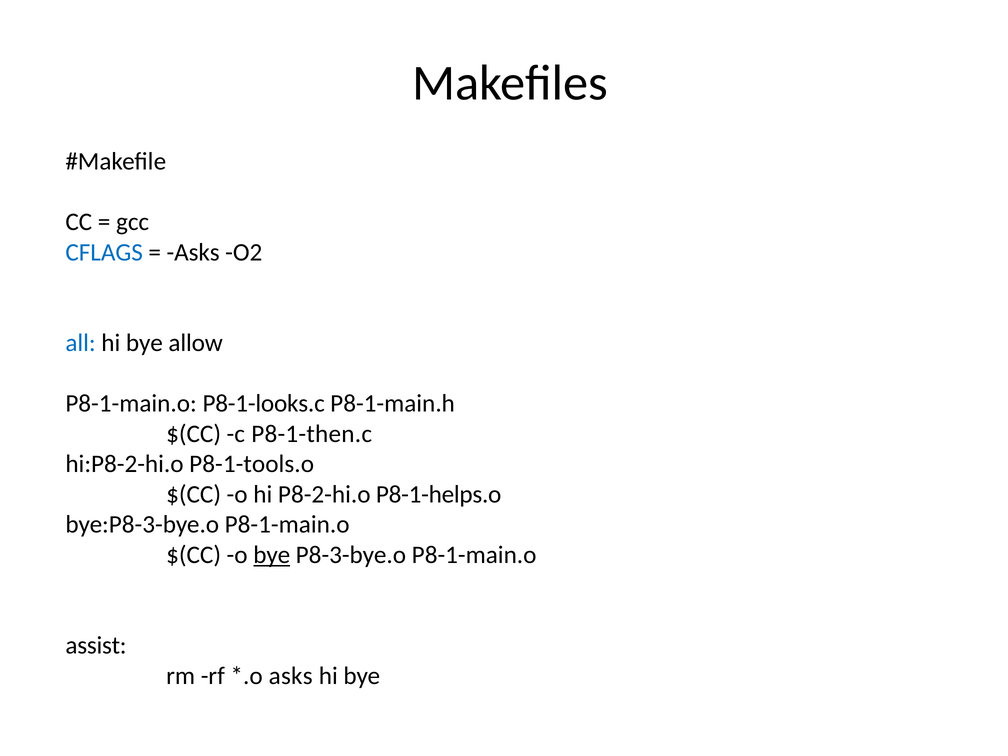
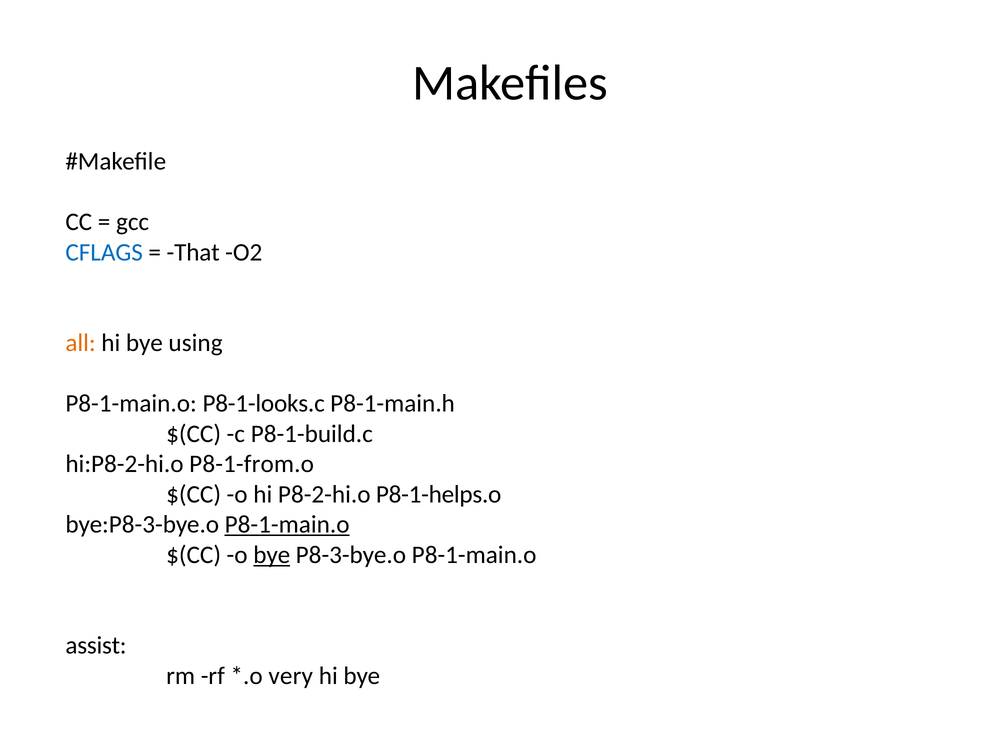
Asks at (193, 252): Asks -> That
all colour: blue -> orange
allow: allow -> using
P8-1-then.c: P8-1-then.c -> P8-1-build.c
P8-1-tools.o: P8-1-tools.o -> P8-1-from.o
P8-1-main.o at (287, 525) underline: none -> present
asks at (291, 676): asks -> very
